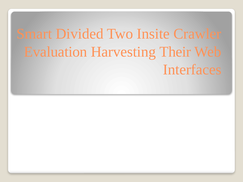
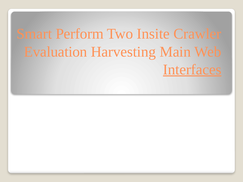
Divided: Divided -> Perform
Their: Their -> Main
Interfaces underline: none -> present
